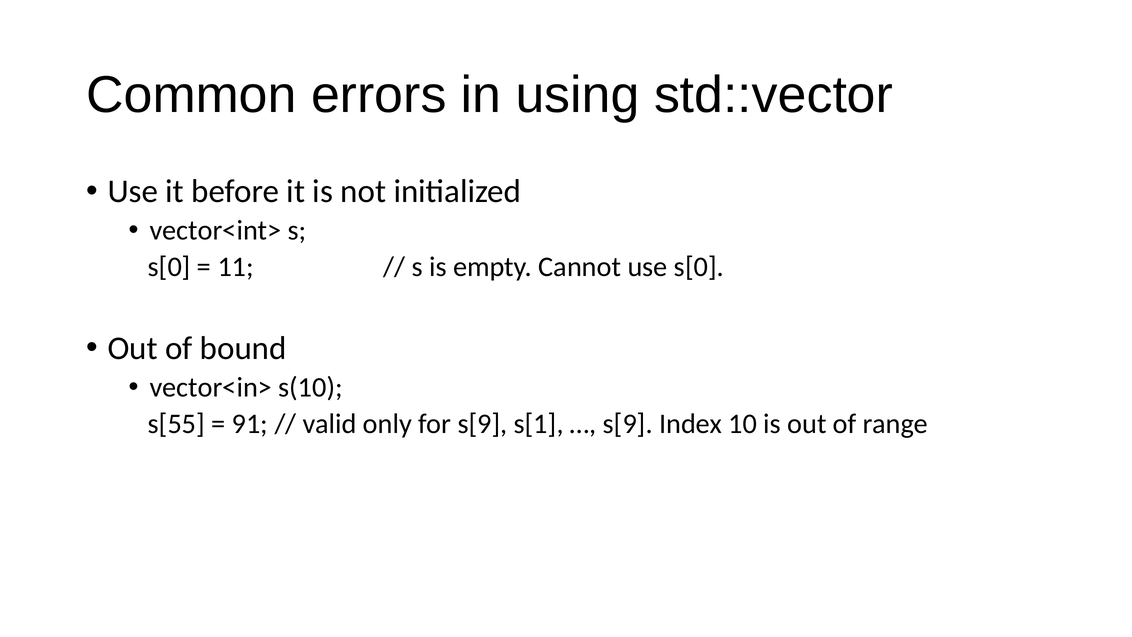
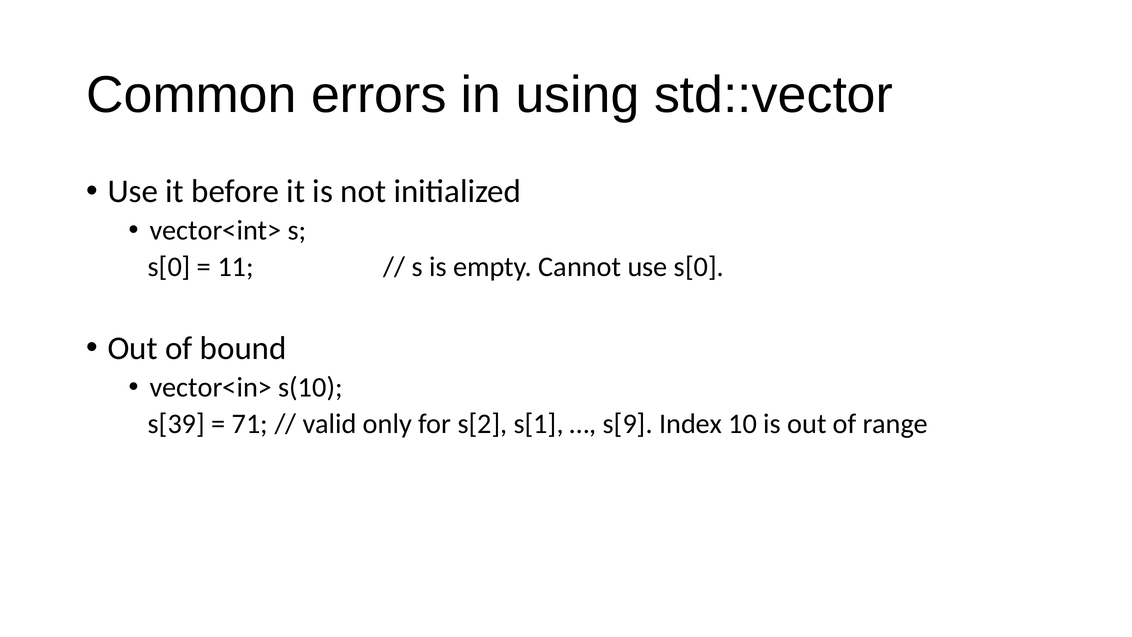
s[55: s[55 -> s[39
91: 91 -> 71
for s[9: s[9 -> s[2
